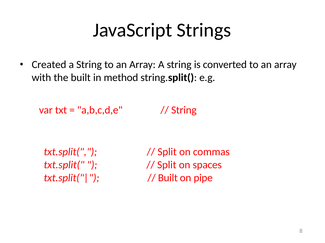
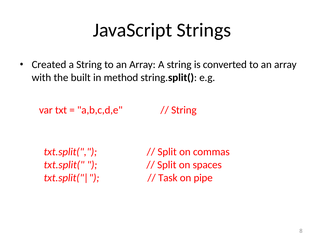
Built at (168, 178): Built -> Task
